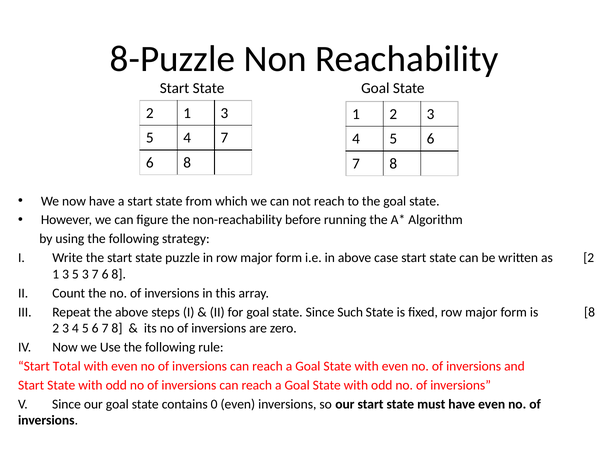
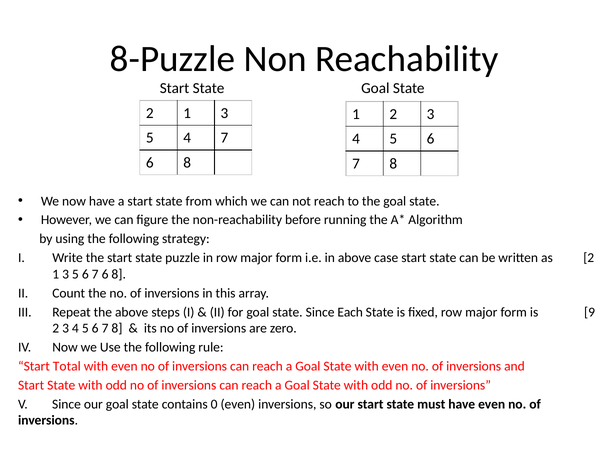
3 5 3: 3 -> 6
Such: Such -> Each
is 8: 8 -> 9
